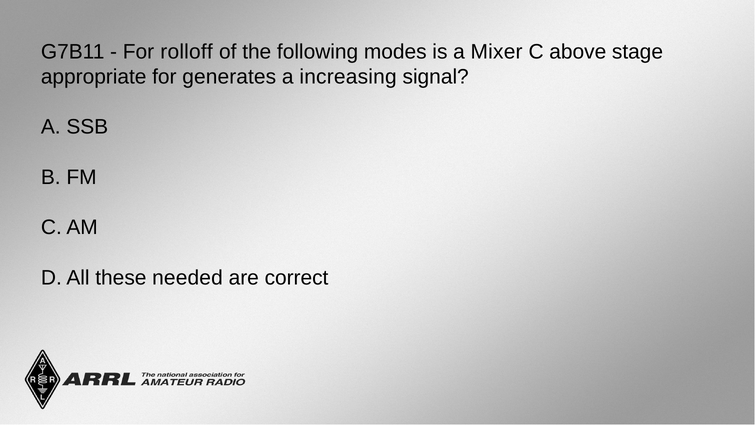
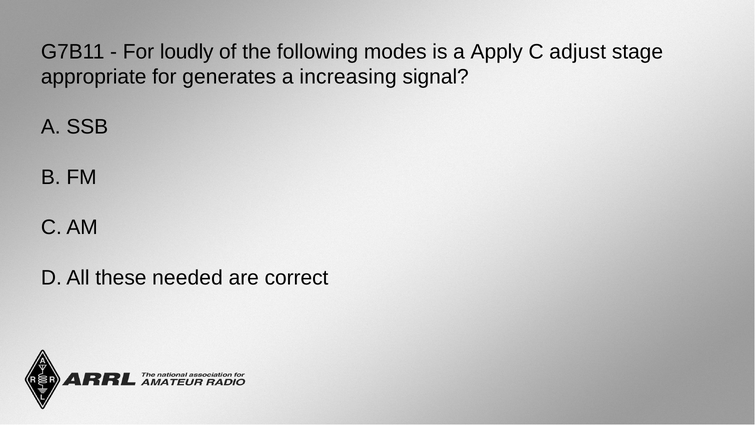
rolloff: rolloff -> loudly
Mixer: Mixer -> Apply
above: above -> adjust
